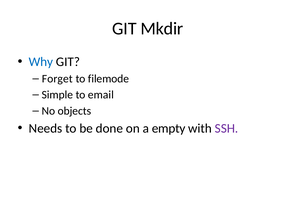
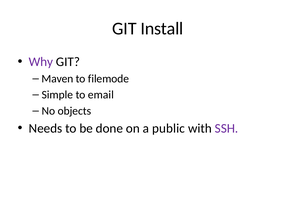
Mkdir: Mkdir -> Install
Why colour: blue -> purple
Forget: Forget -> Maven
empty: empty -> public
